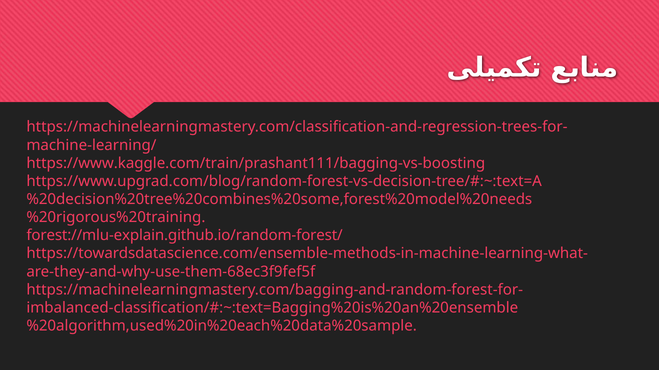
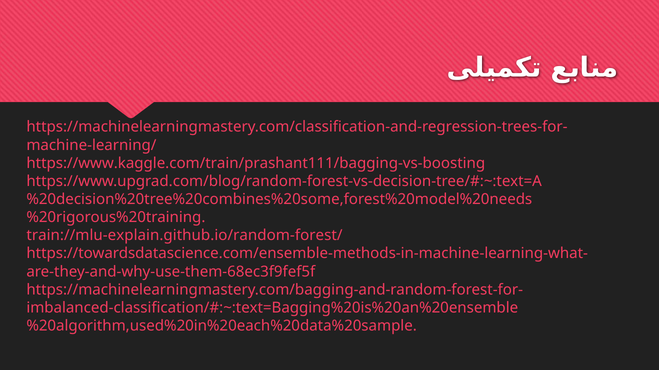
forest://mlu-explain.github.io/random-forest/: forest://mlu-explain.github.io/random-forest/ -> train://mlu-explain.github.io/random-forest/
